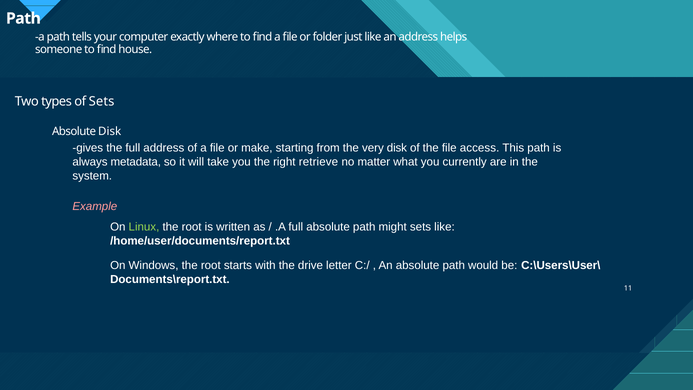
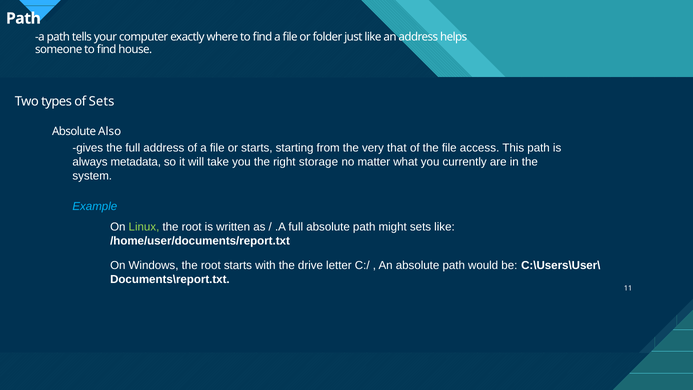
Absolute Disk: Disk -> Also
or make: make -> starts
very disk: disk -> that
retrieve: retrieve -> storage
Example colour: pink -> light blue
